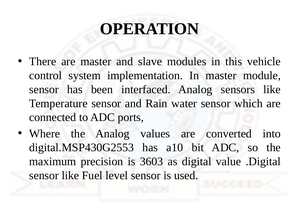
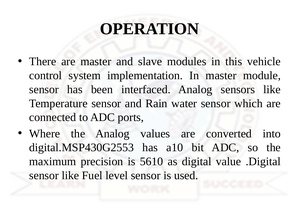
3603: 3603 -> 5610
